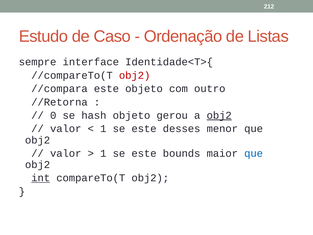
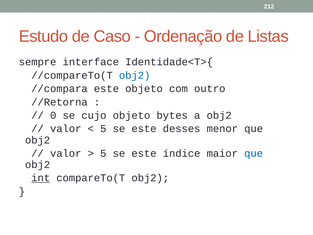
obj2 at (135, 75) colour: red -> blue
hash: hash -> cujo
gerou: gerou -> bytes
obj2 at (219, 115) underline: present -> none
1 at (103, 129): 1 -> 5
1 at (103, 153): 1 -> 5
bounds: bounds -> índice
